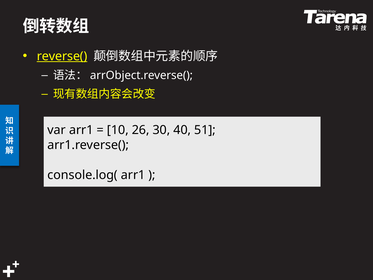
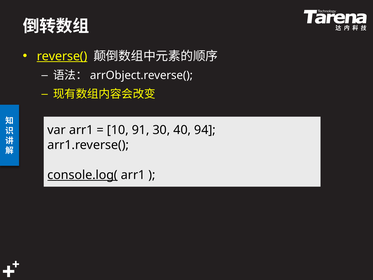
26: 26 -> 91
51: 51 -> 94
console.log( underline: none -> present
